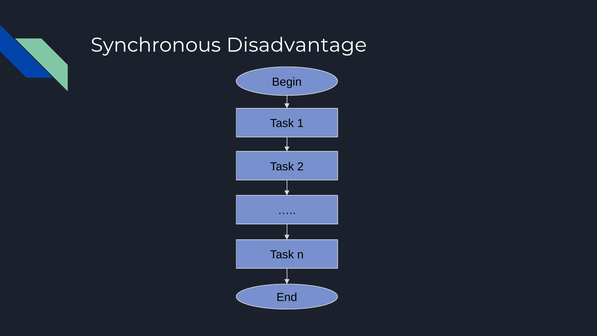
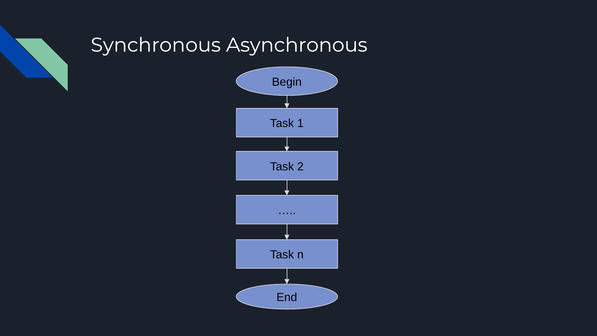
Disadvantage: Disadvantage -> Asynchronous
